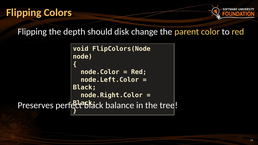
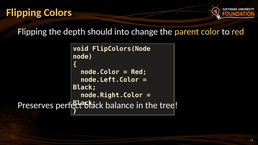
disk: disk -> into
